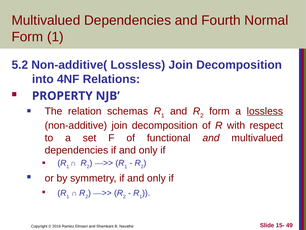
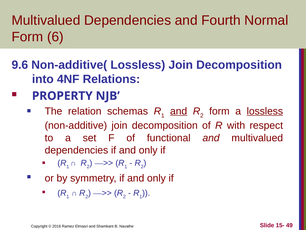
Form 1: 1 -> 6
5.2: 5.2 -> 9.6
and at (179, 111) underline: none -> present
